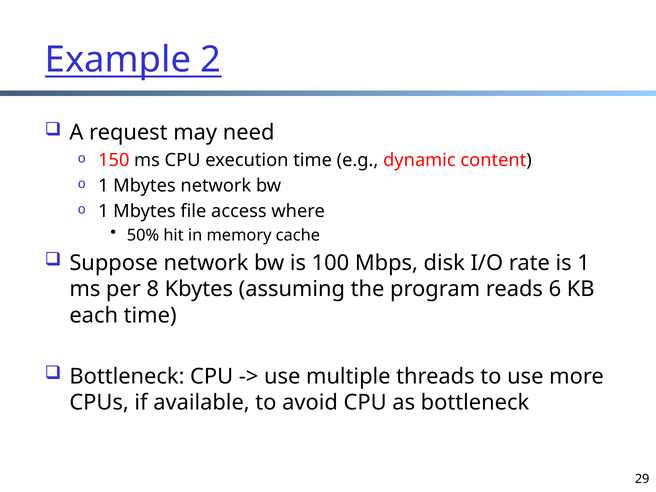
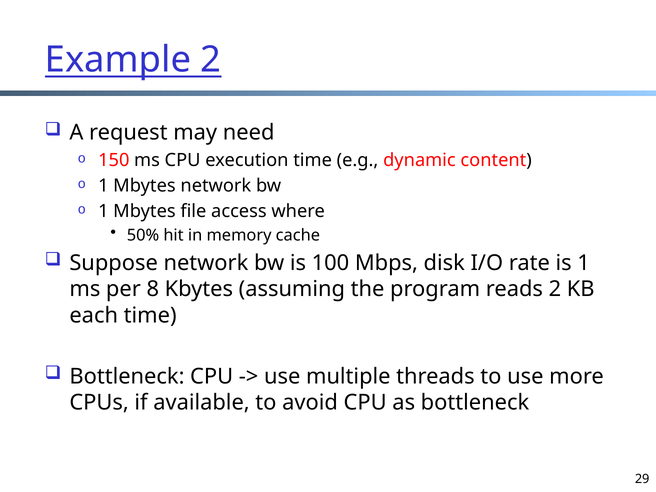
reads 6: 6 -> 2
